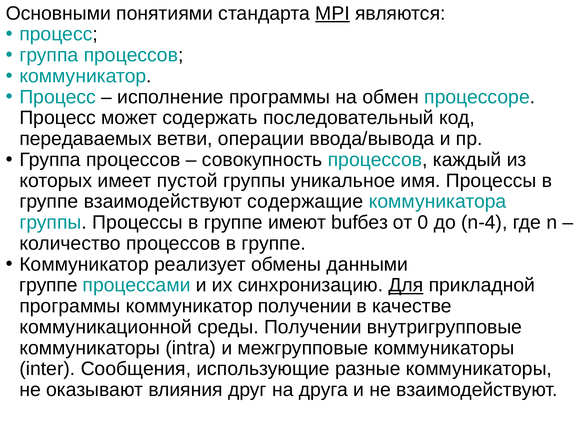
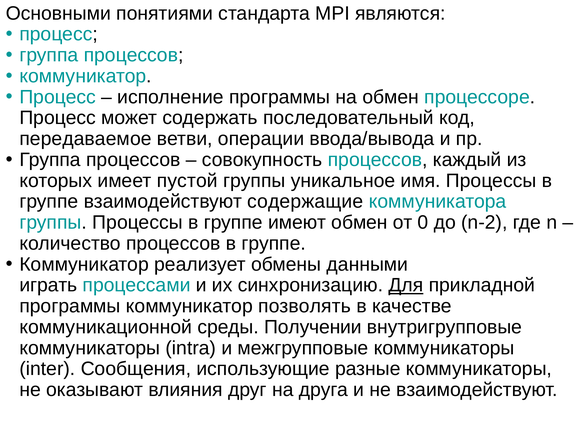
MPI underline: present -> none
передаваемых: передаваемых -> передаваемое
имеют bufбез: bufбез -> обмен
n-4: n-4 -> n-2
группе at (48, 285): группе -> играть
коммуникатор получении: получении -> позволять
